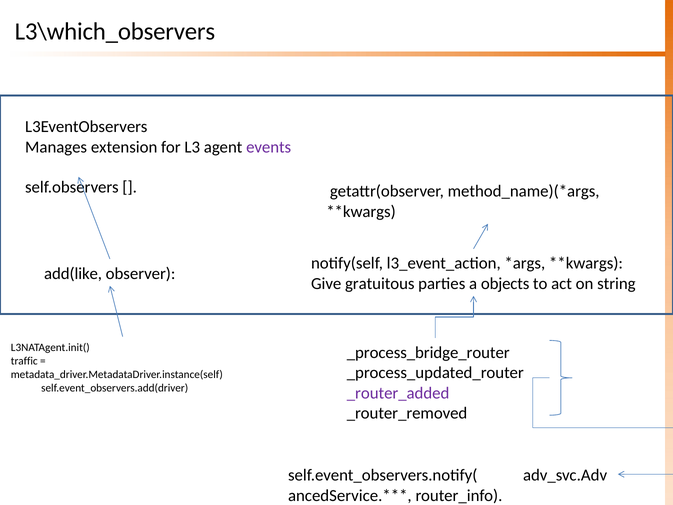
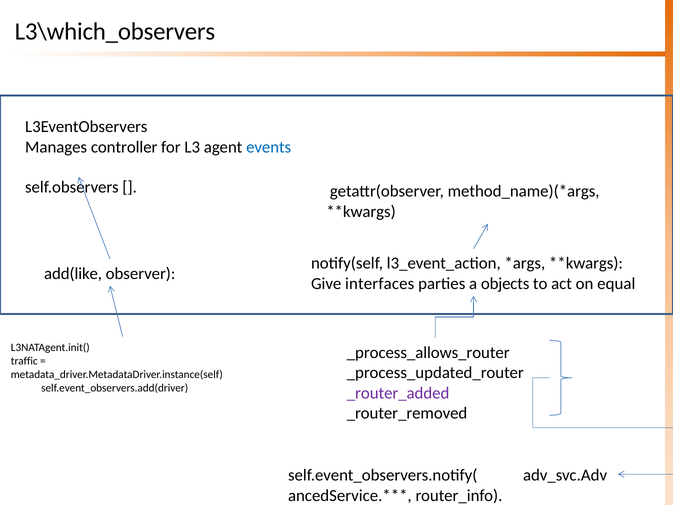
extension: extension -> controller
events colour: purple -> blue
gratuitous: gratuitous -> interfaces
string: string -> equal
_process_bridge_router: _process_bridge_router -> _process_allows_router
